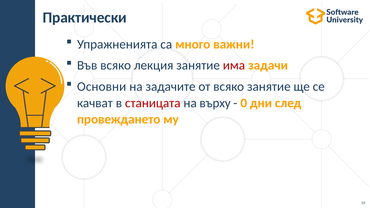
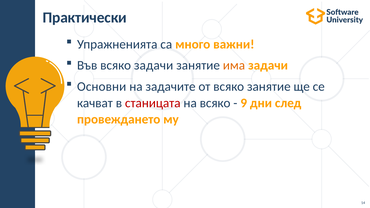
всяко лекция: лекция -> задачи
има colour: red -> orange
на върху: върху -> всяко
0: 0 -> 9
